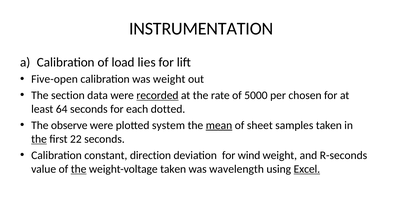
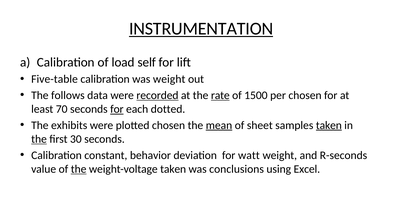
INSTRUMENTATION underline: none -> present
lies: lies -> self
Five-open: Five-open -> Five-table
section: section -> follows
rate underline: none -> present
5000: 5000 -> 1500
64: 64 -> 70
for at (117, 109) underline: none -> present
observe: observe -> exhibits
plotted system: system -> chosen
taken at (329, 125) underline: none -> present
22: 22 -> 30
direction: direction -> behavior
wind: wind -> watt
wavelength: wavelength -> conclusions
Excel underline: present -> none
